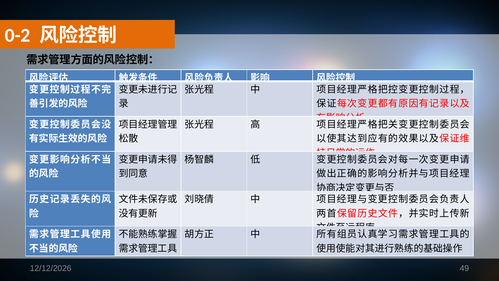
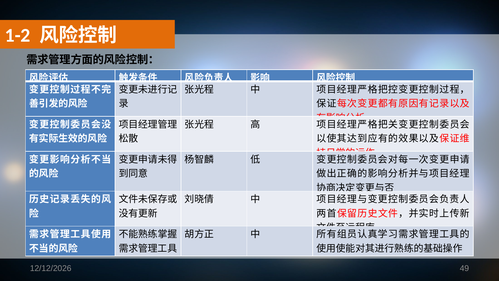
0-2: 0-2 -> 1-2
